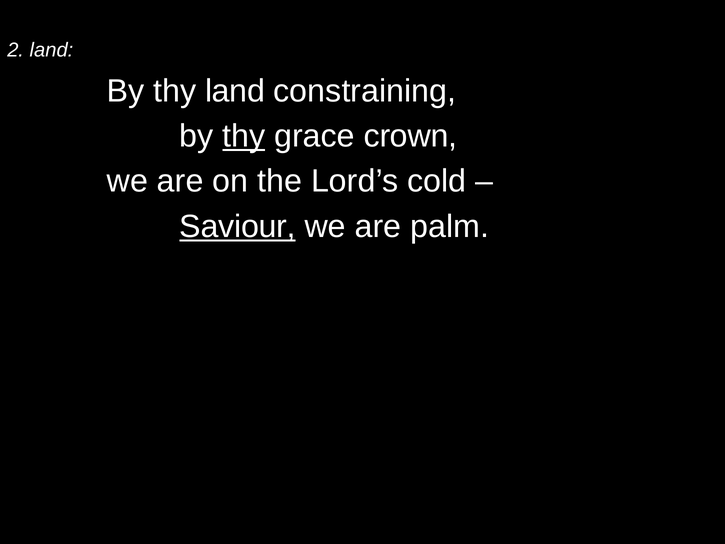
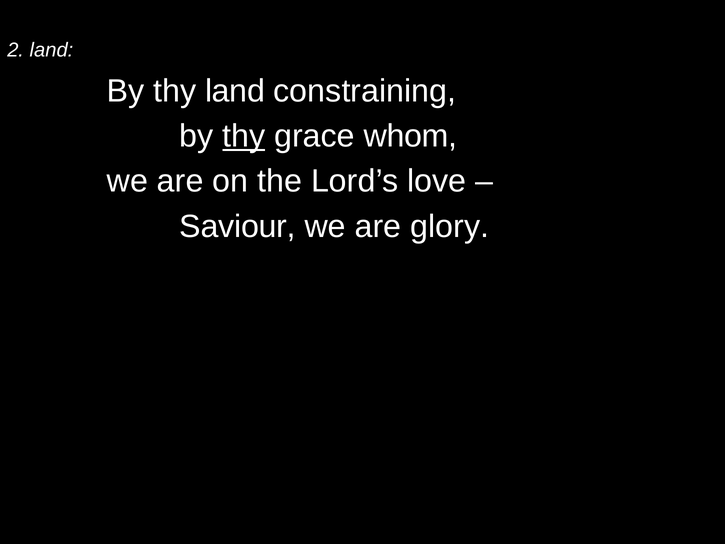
crown: crown -> whom
cold: cold -> love
Saviour underline: present -> none
palm: palm -> glory
